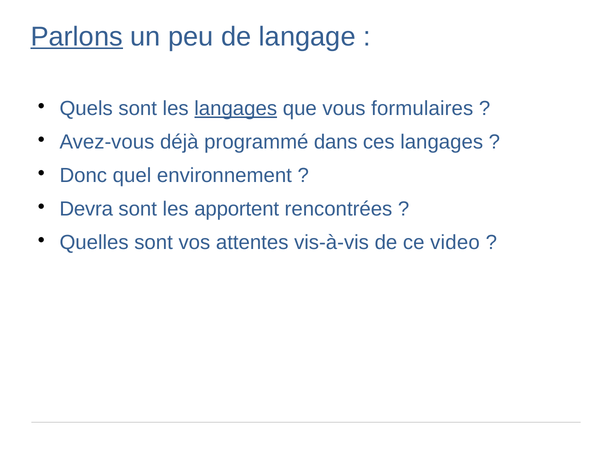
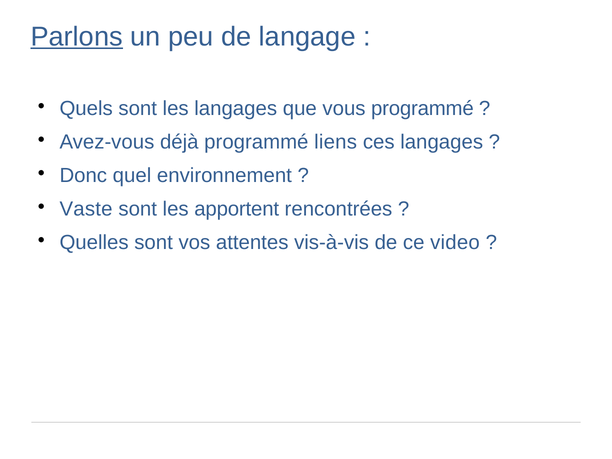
langages at (236, 109) underline: present -> none
vous formulaires: formulaires -> programmé
dans: dans -> liens
Devra: Devra -> Vaste
